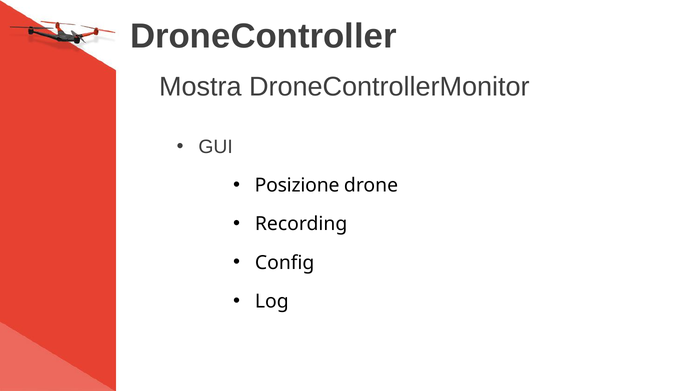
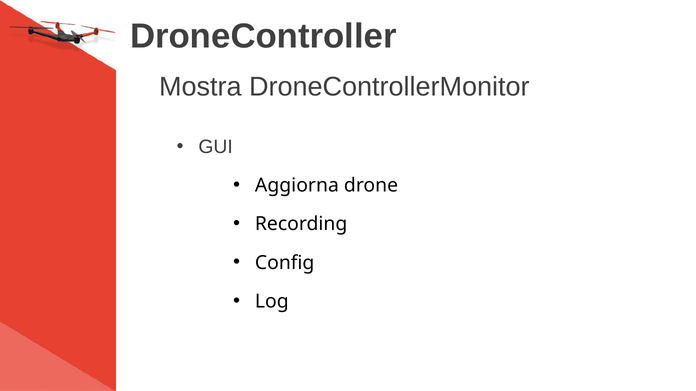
Posizione: Posizione -> Aggiorna
